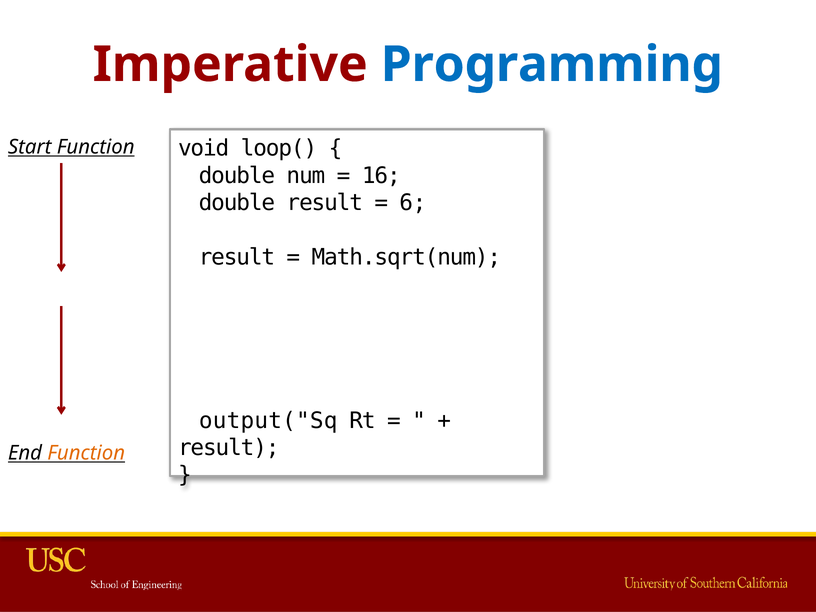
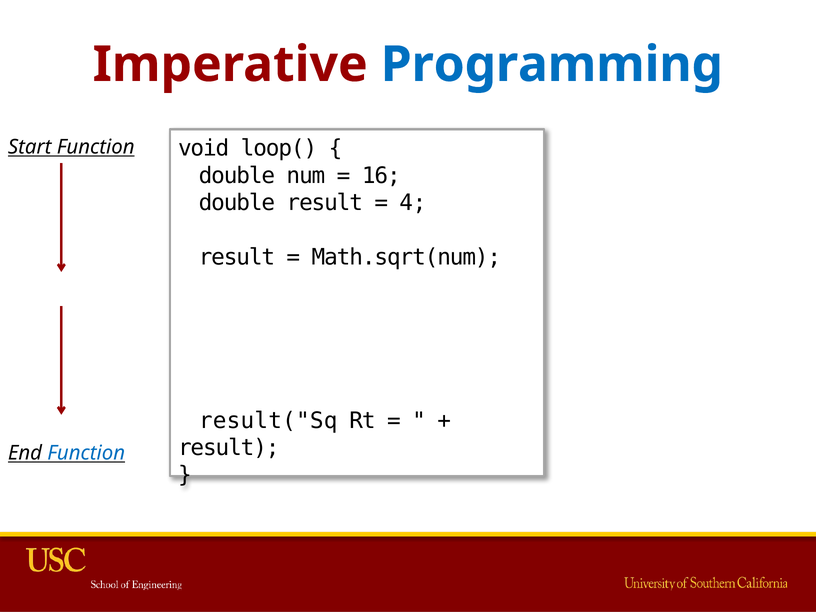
6: 6 -> 4
output("Sq: output("Sq -> result("Sq
Function at (86, 453) colour: orange -> blue
